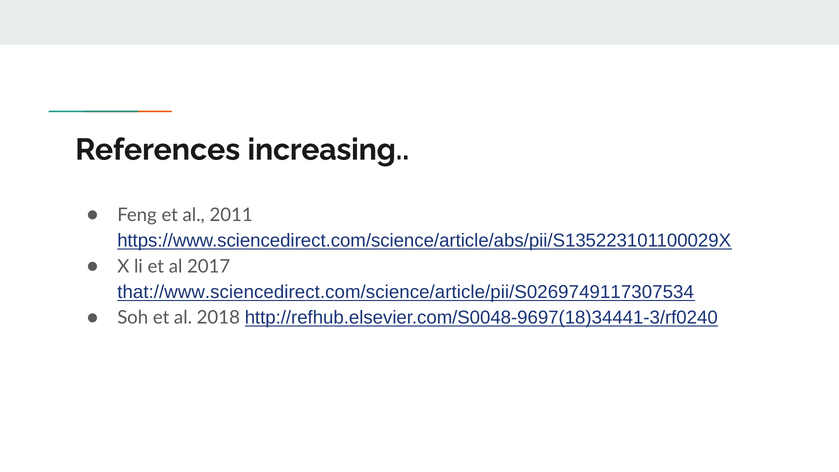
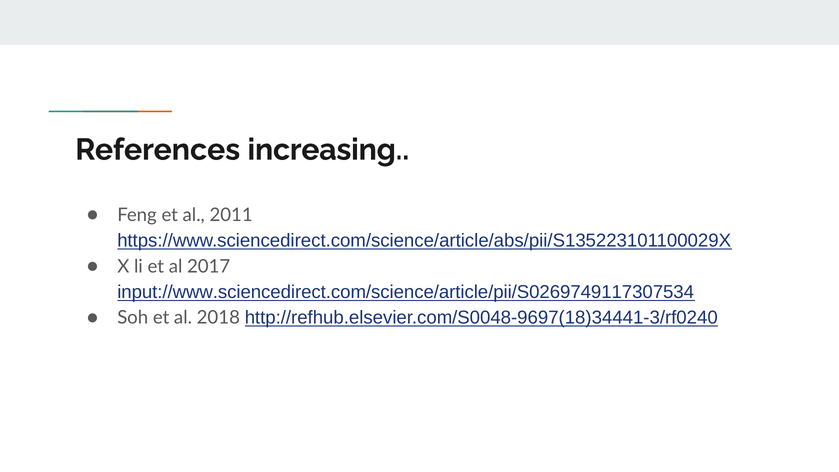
that://www.sciencedirect.com/science/article/pii/S0269749117307534: that://www.sciencedirect.com/science/article/pii/S0269749117307534 -> input://www.sciencedirect.com/science/article/pii/S0269749117307534
